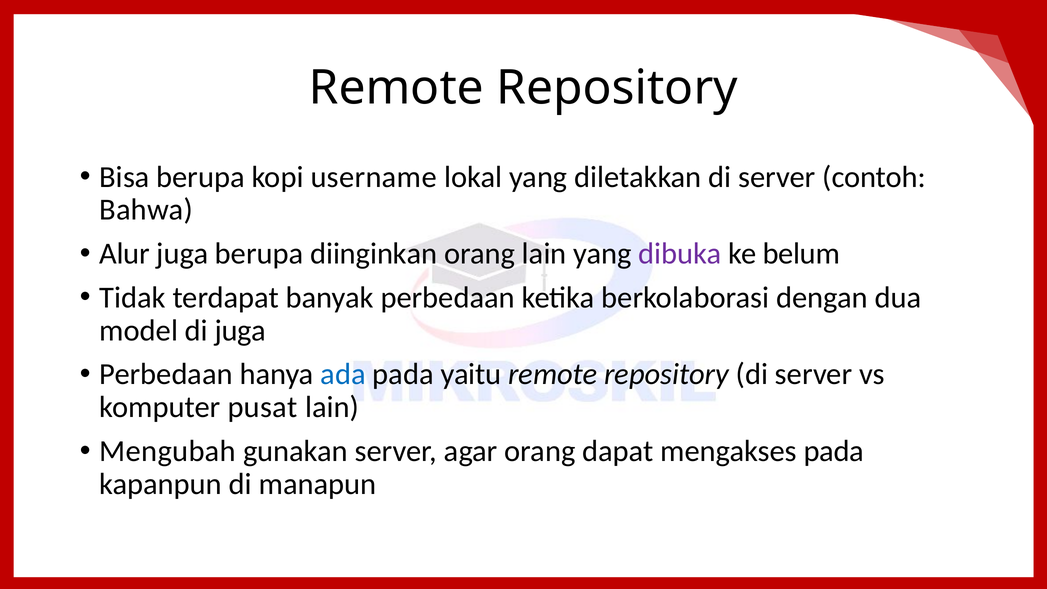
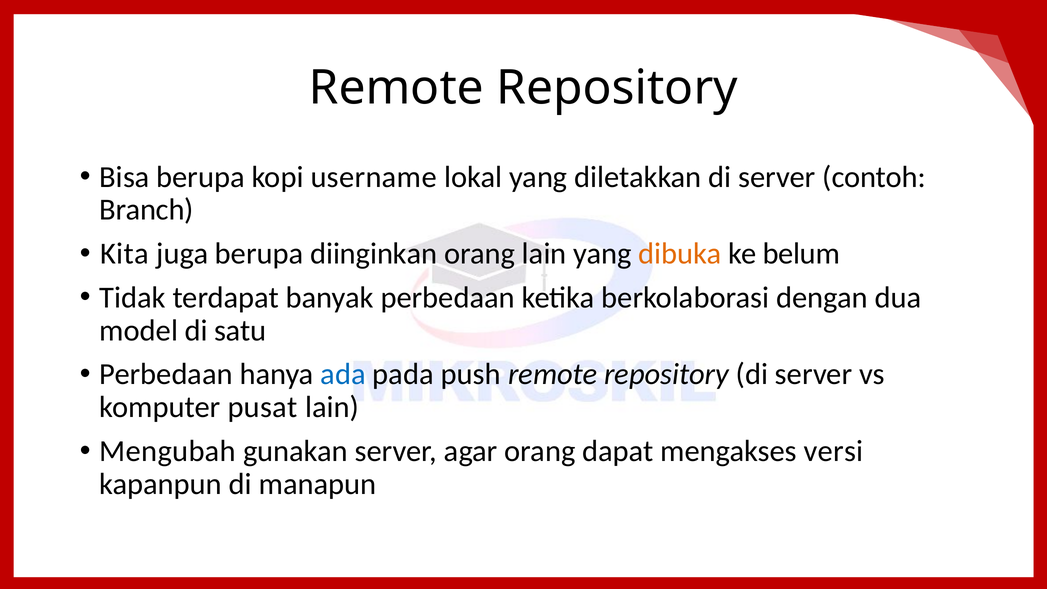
Bahwa: Bahwa -> Branch
Alur: Alur -> Kita
dibuka colour: purple -> orange
di juga: juga -> satu
yaitu: yaitu -> push
mengakses pada: pada -> versi
